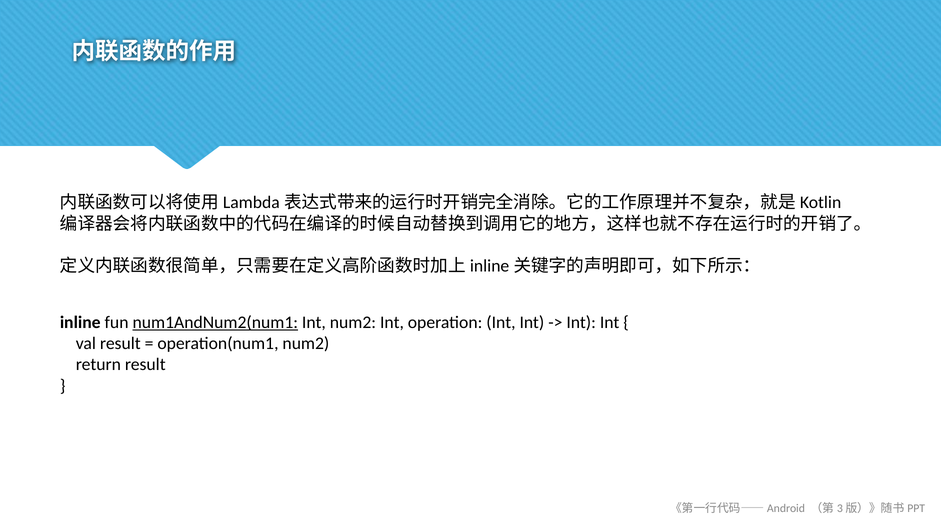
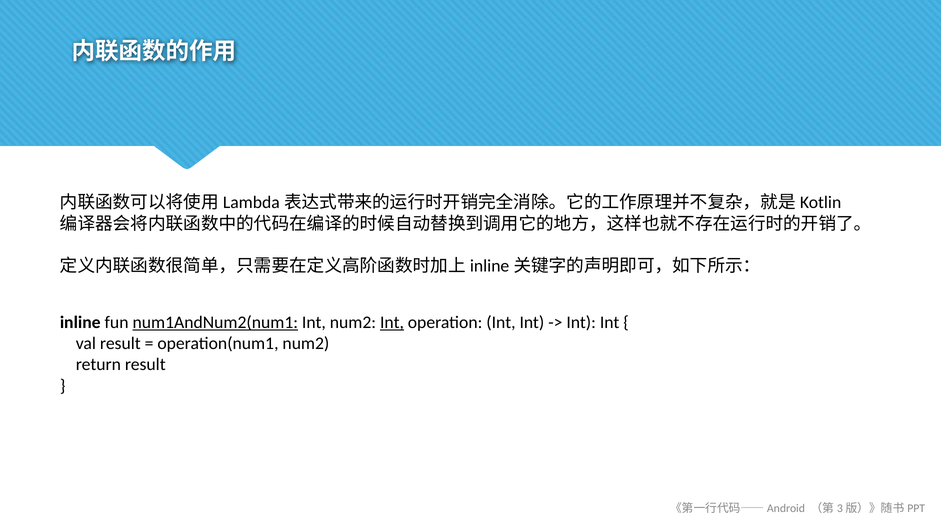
Int at (392, 322) underline: none -> present
